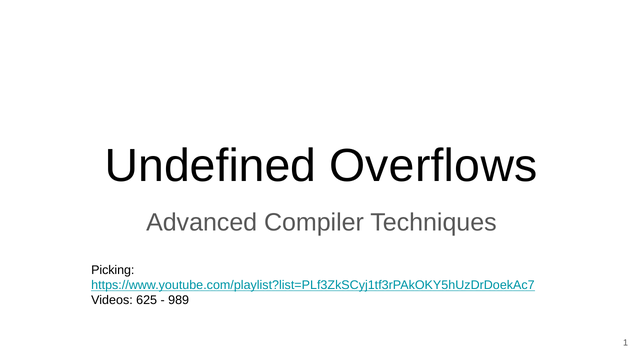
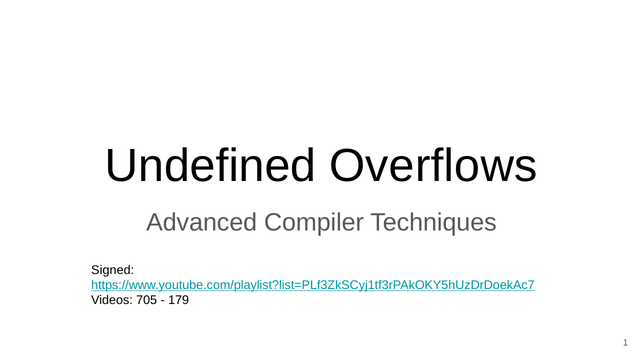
Picking: Picking -> Signed
625: 625 -> 705
989: 989 -> 179
